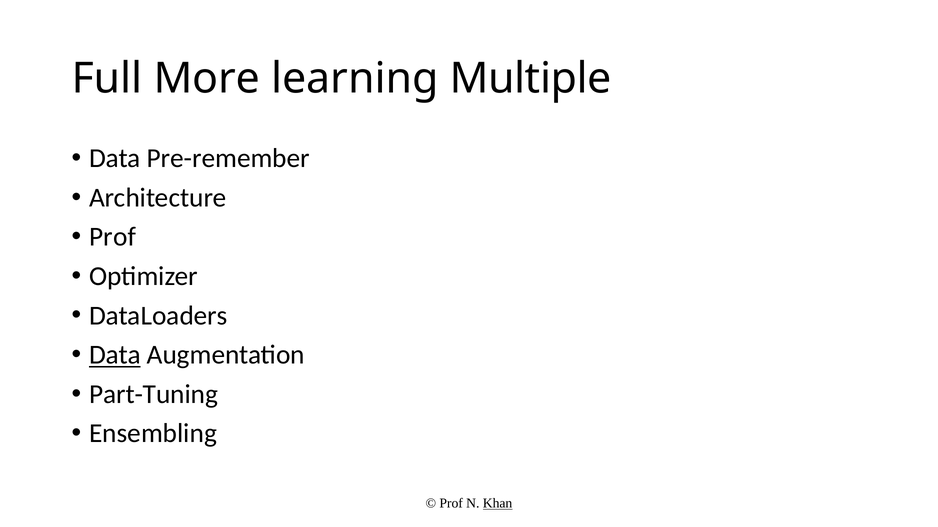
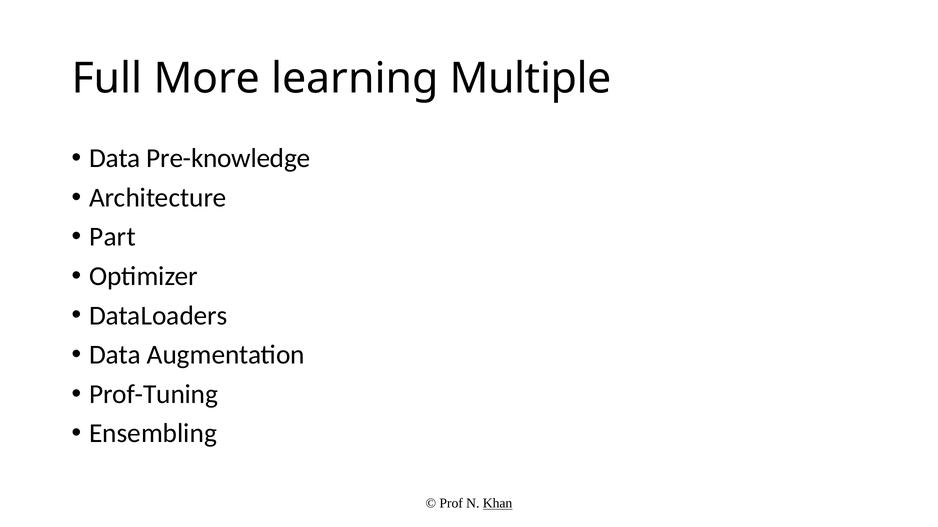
Pre-remember: Pre-remember -> Pre-knowledge
Prof at (113, 237): Prof -> Part
Data at (115, 355) underline: present -> none
Part-Tuning: Part-Tuning -> Prof-Tuning
